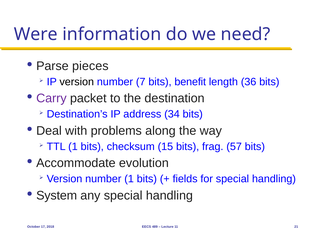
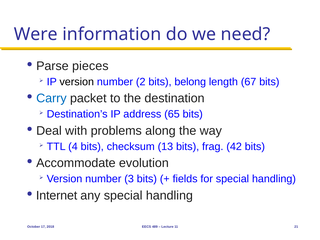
7: 7 -> 2
benefit: benefit -> belong
36: 36 -> 67
Carry colour: purple -> blue
34: 34 -> 65
TTL 1: 1 -> 4
15: 15 -> 13
57: 57 -> 42
number 1: 1 -> 3
System: System -> Internet
